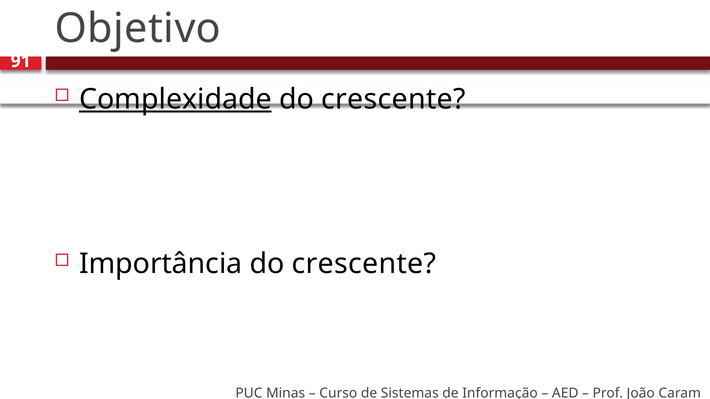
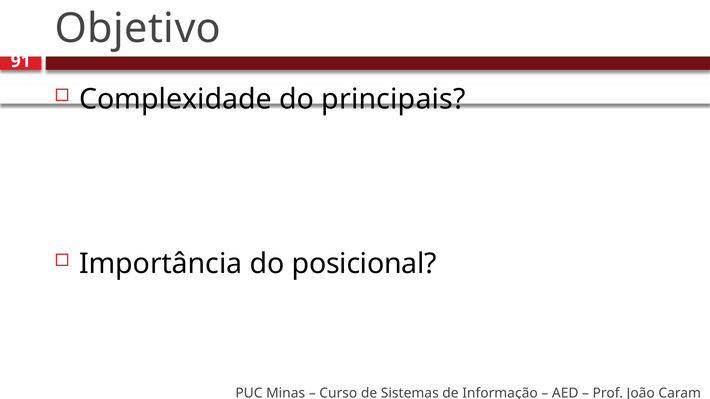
Complexidade underline: present -> none
crescente at (393, 99): crescente -> principais
crescente at (364, 264): crescente -> posicional
